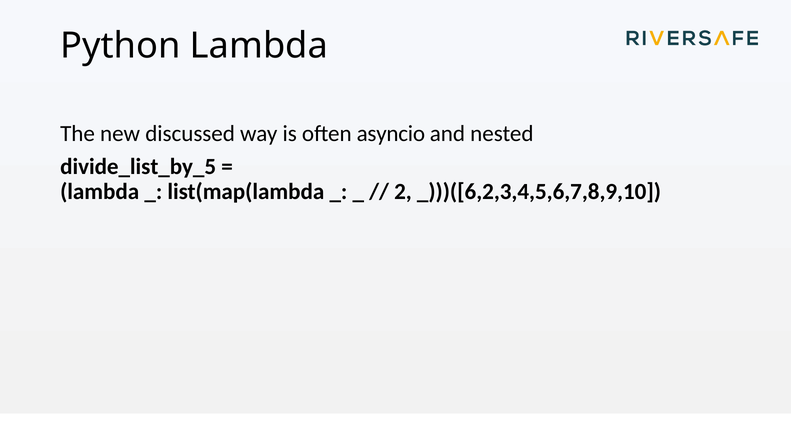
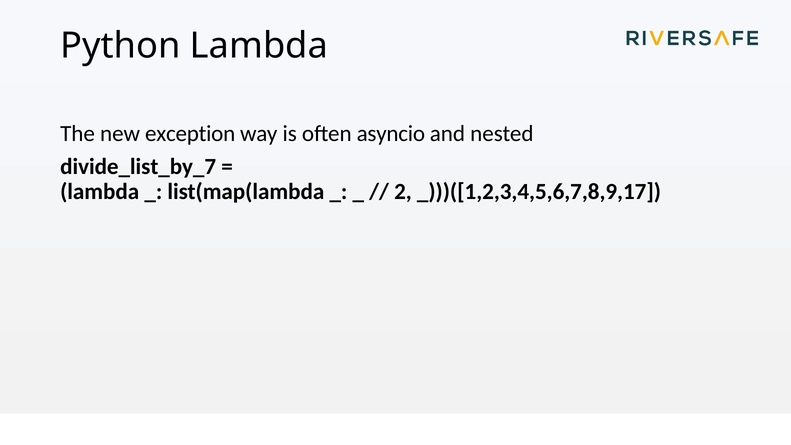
discussed: discussed -> exception
divide_list_by_5: divide_list_by_5 -> divide_list_by_7
_)))([6,2,3,4,5,6,7,8,9,10: _)))([6,2,3,4,5,6,7,8,9,10 -> _)))([1,2,3,4,5,6,7,8,9,17
